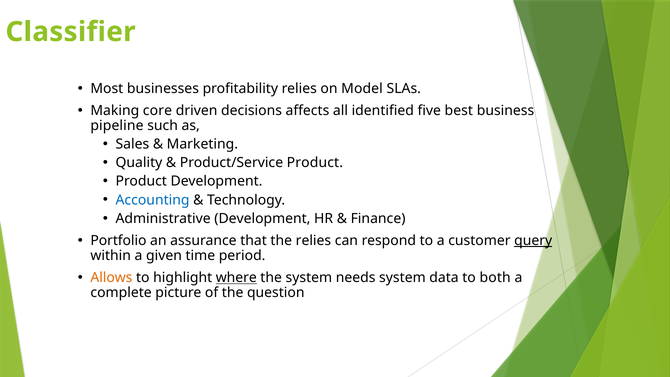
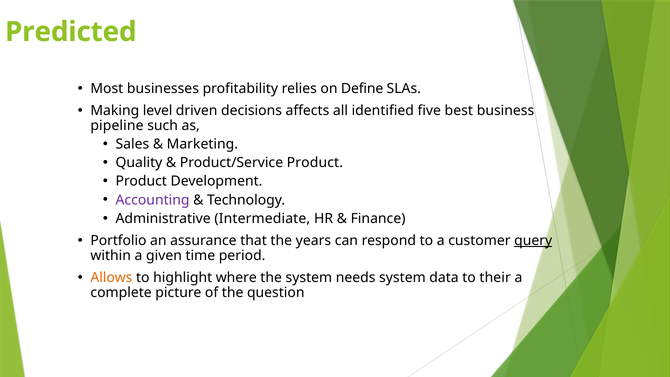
Classifier: Classifier -> Predicted
Model: Model -> Define
core: core -> level
Accounting colour: blue -> purple
Administrative Development: Development -> Intermediate
the relies: relies -> years
where underline: present -> none
both: both -> their
